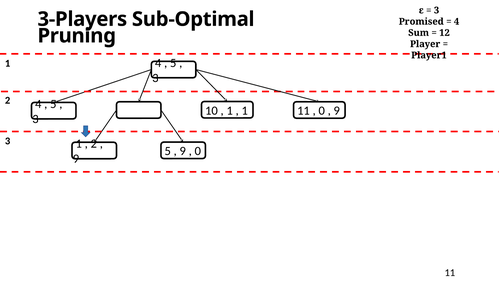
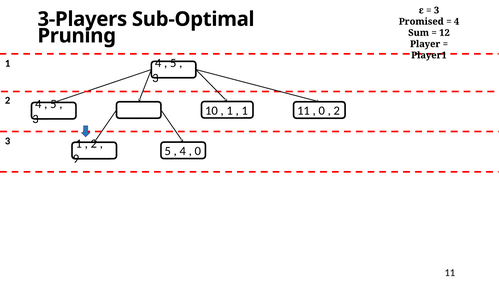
9 at (337, 111): 9 -> 2
9 at (183, 151): 9 -> 4
